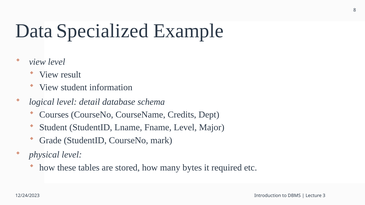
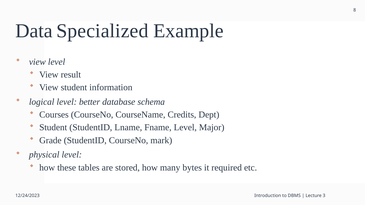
detail: detail -> better
